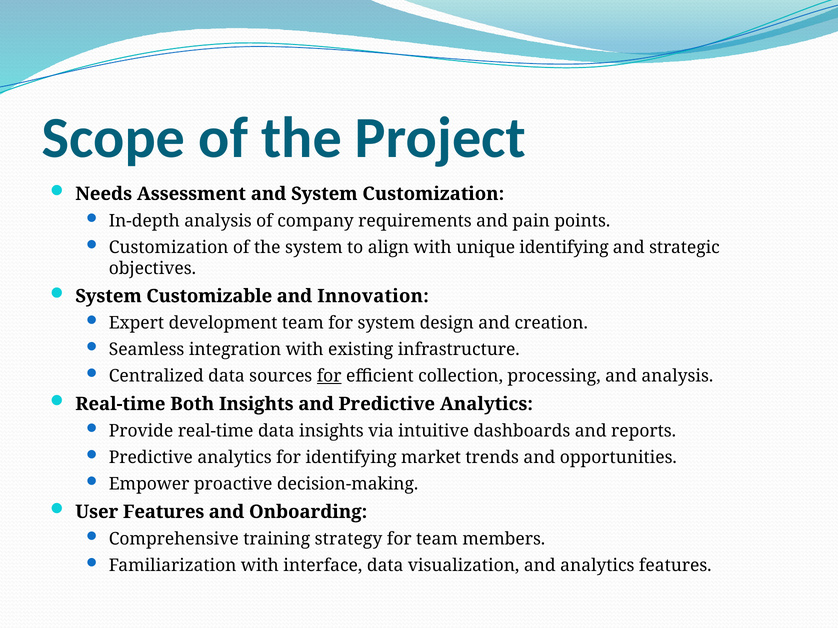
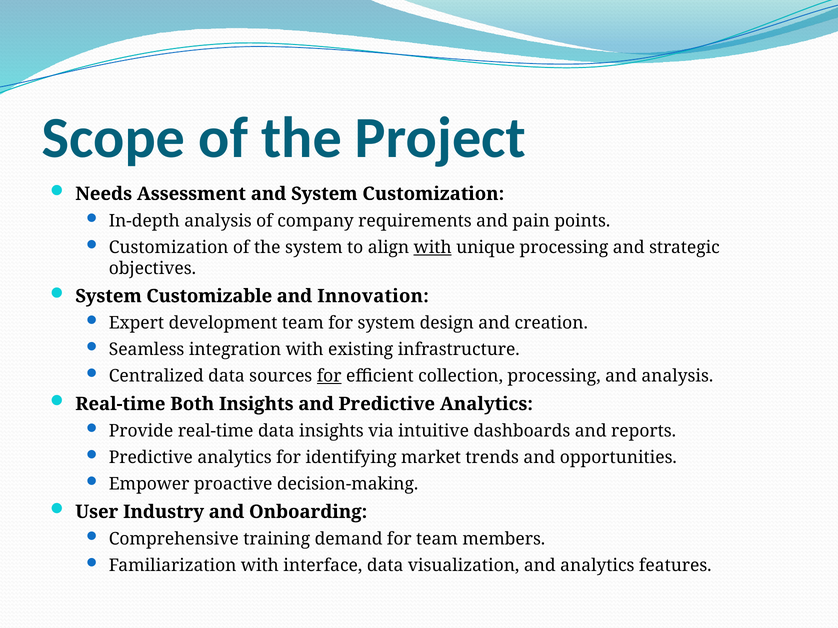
with at (433, 248) underline: none -> present
unique identifying: identifying -> processing
User Features: Features -> Industry
strategy: strategy -> demand
